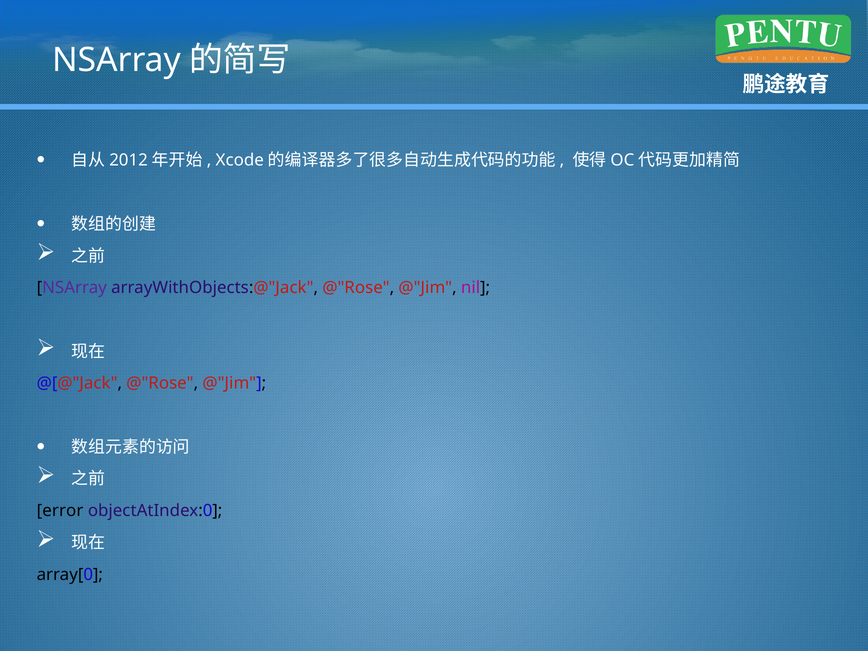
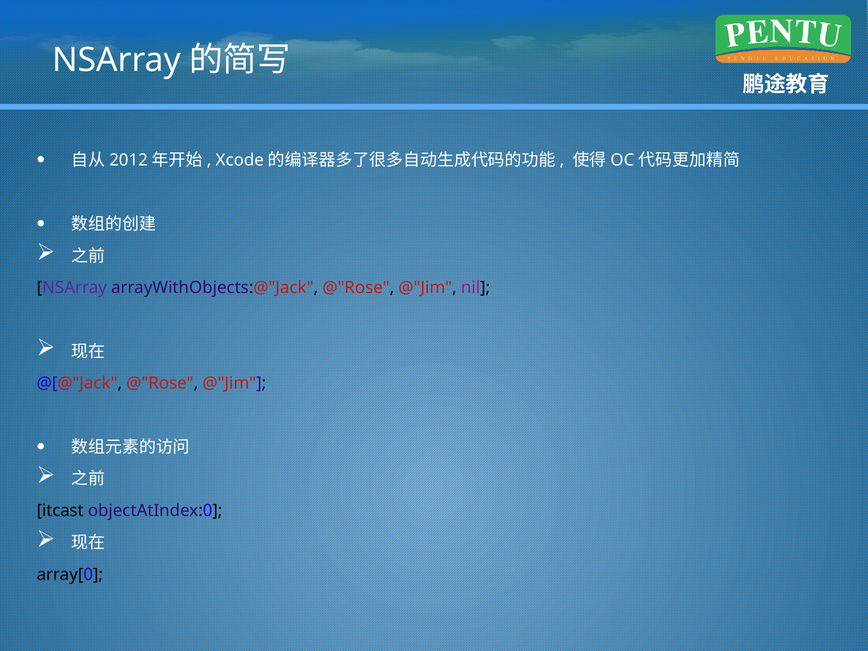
error: error -> itcast
